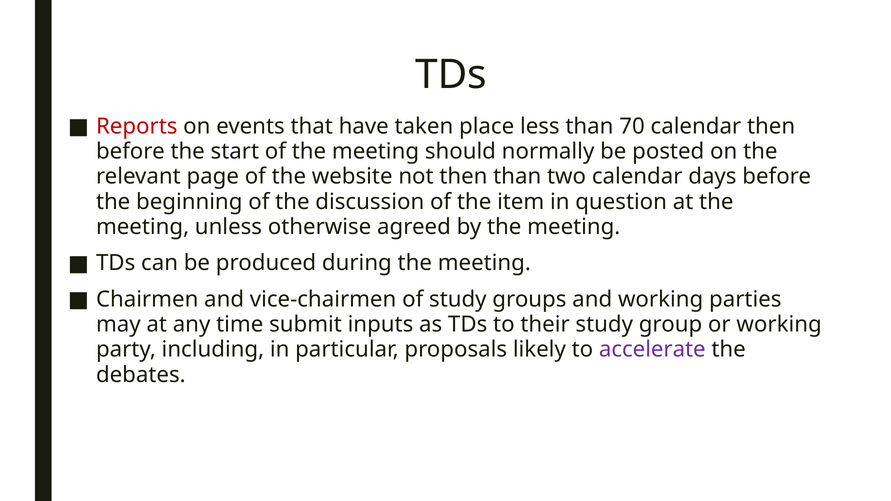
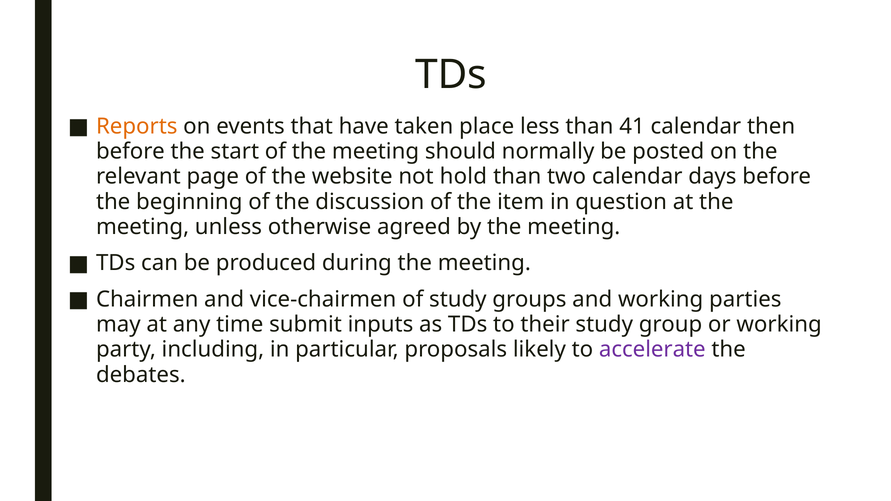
Reports colour: red -> orange
70: 70 -> 41
not then: then -> hold
